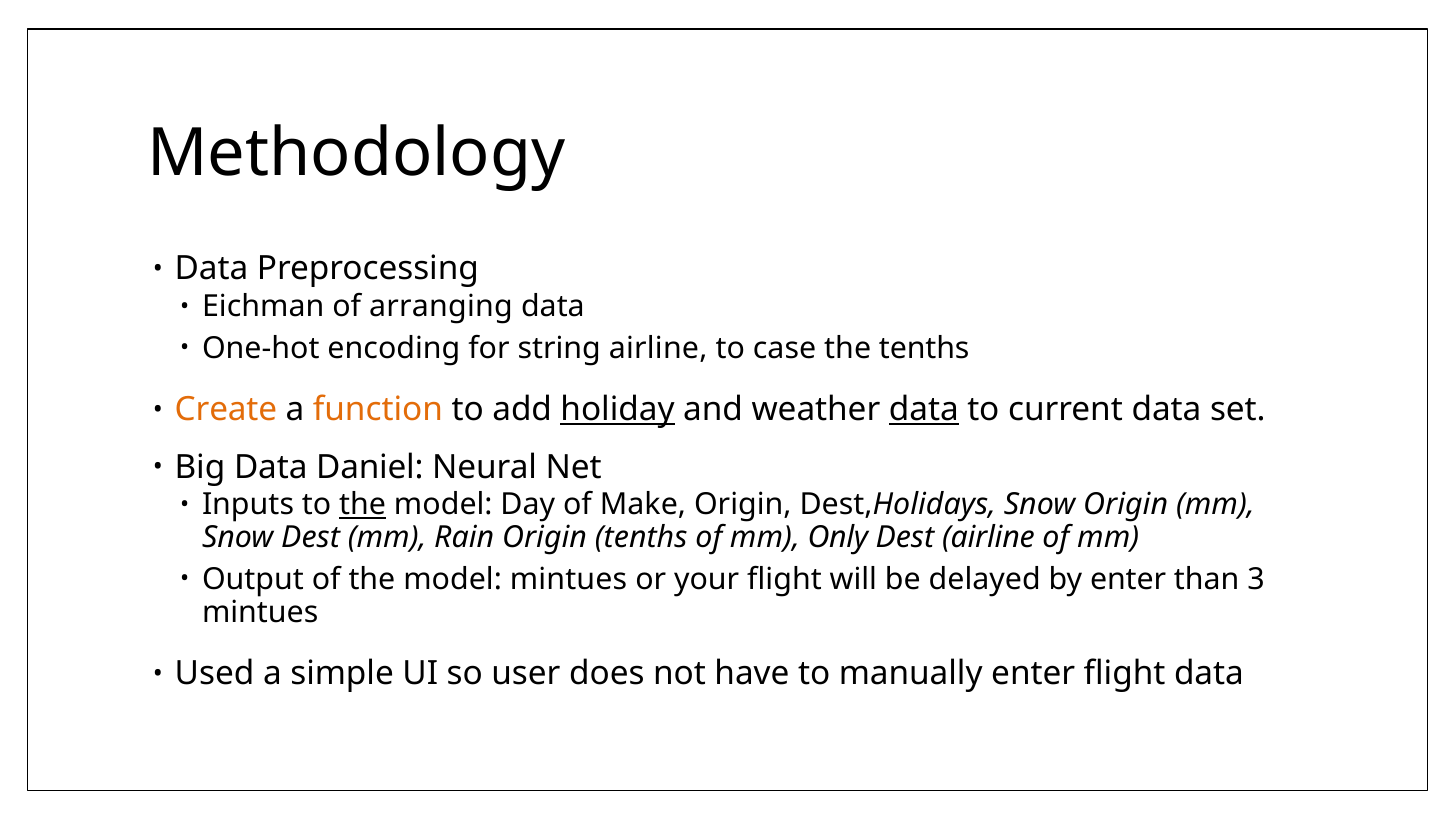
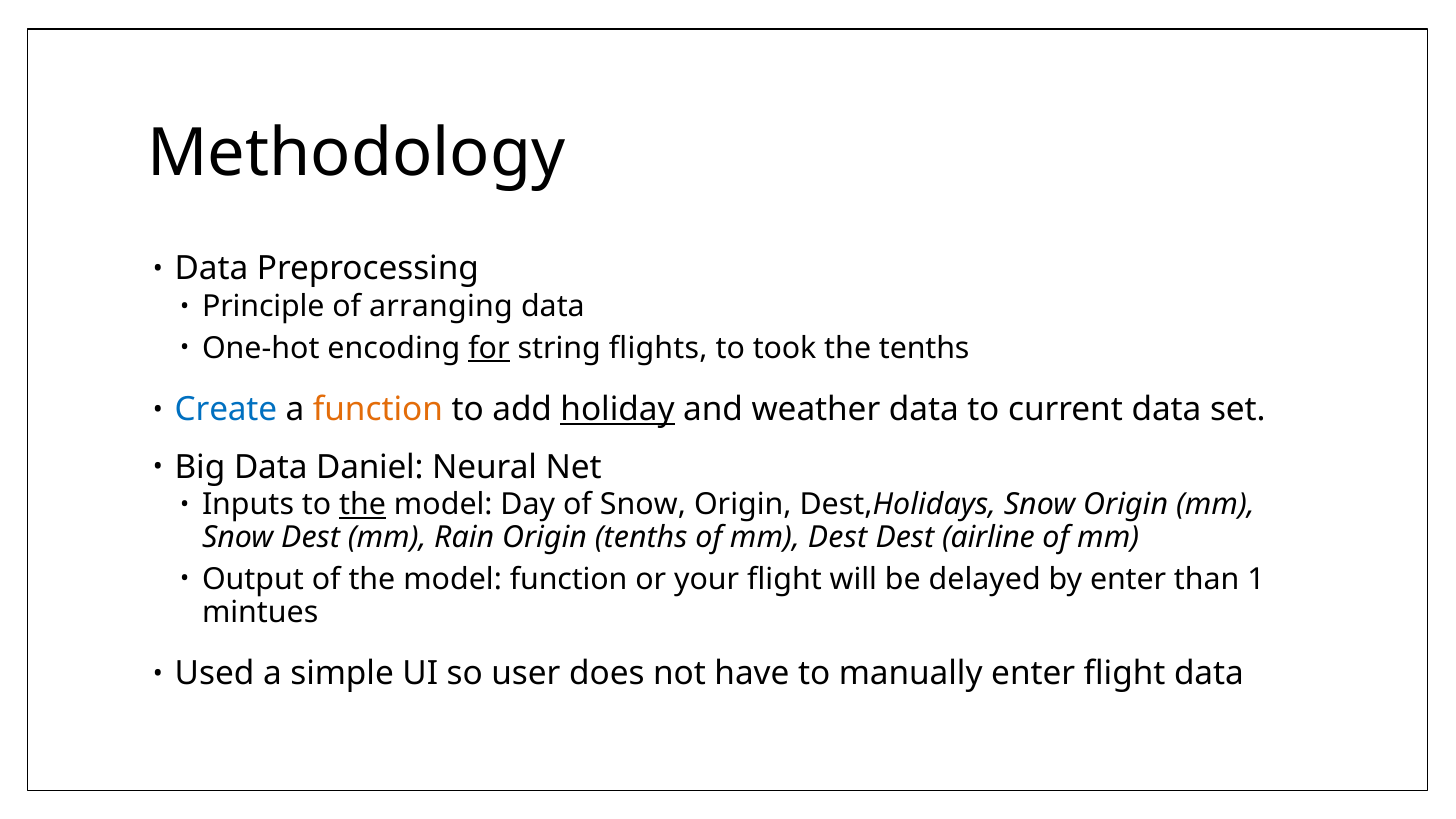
Eichman: Eichman -> Principle
for underline: none -> present
string airline: airline -> flights
case: case -> took
Create colour: orange -> blue
data at (924, 410) underline: present -> none
of Make: Make -> Snow
mm Only: Only -> Dest
model mintues: mintues -> function
3: 3 -> 1
